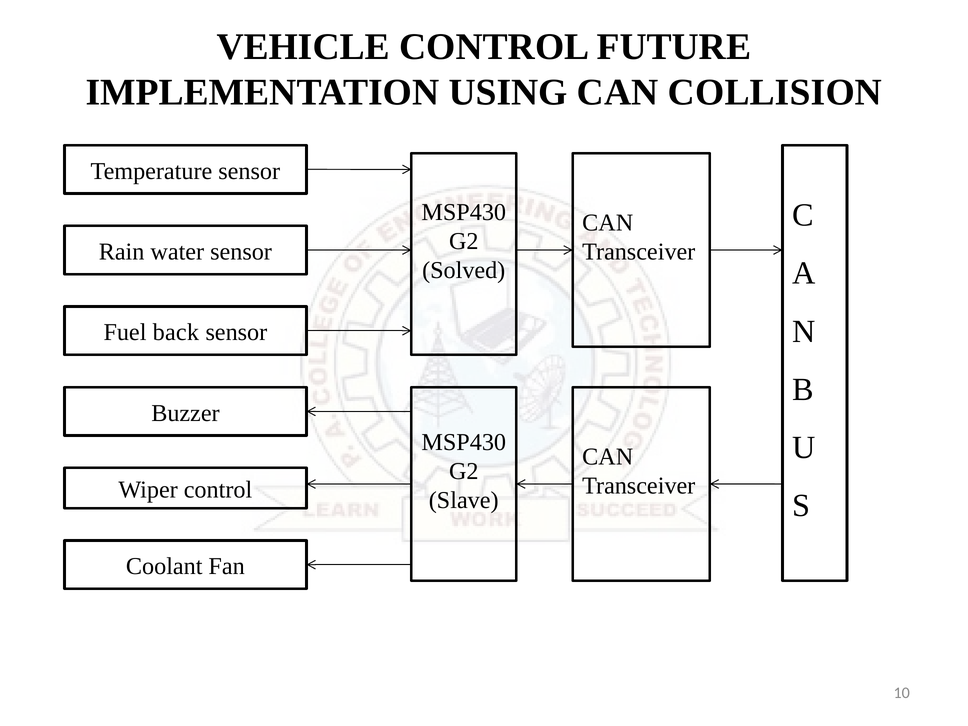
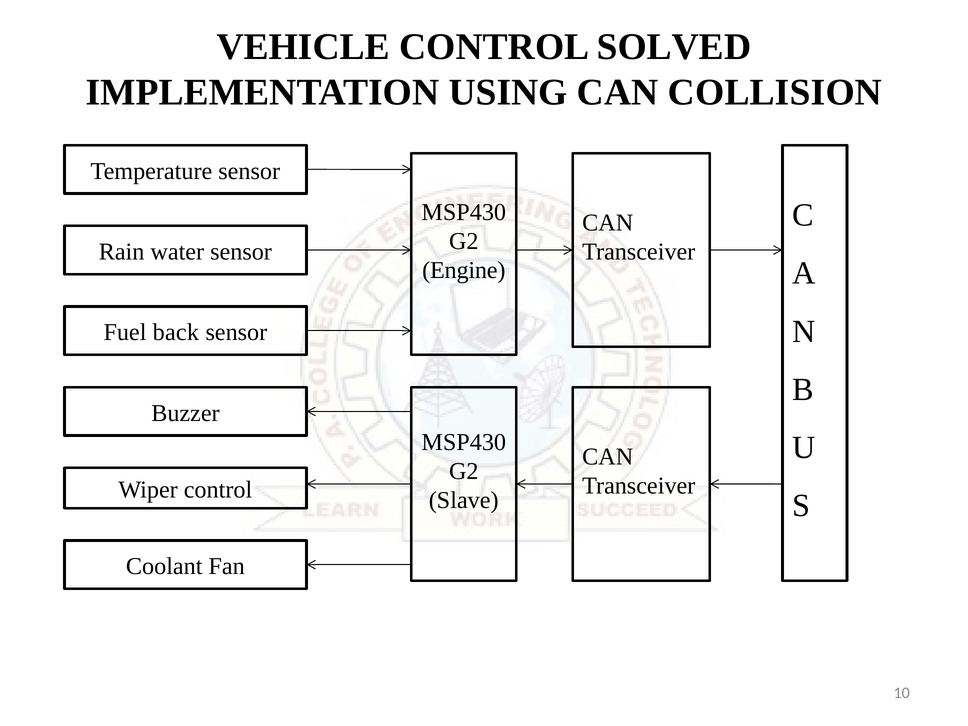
FUTURE: FUTURE -> SOLVED
Solved: Solved -> Engine
